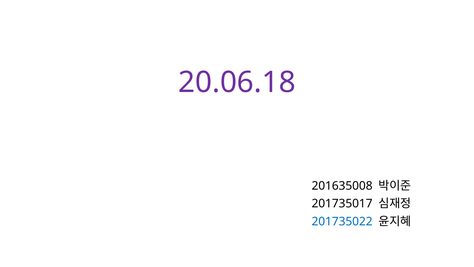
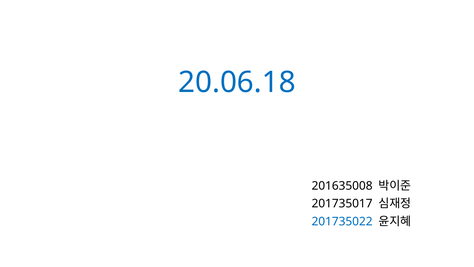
20.06.18 colour: purple -> blue
